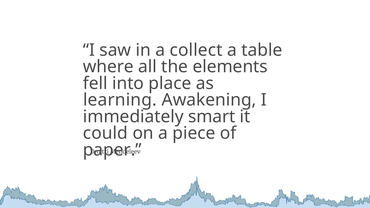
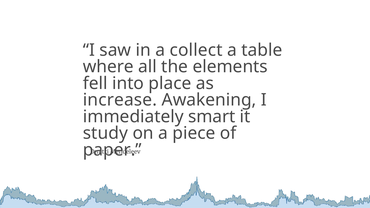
learning: learning -> increase
could: could -> study
